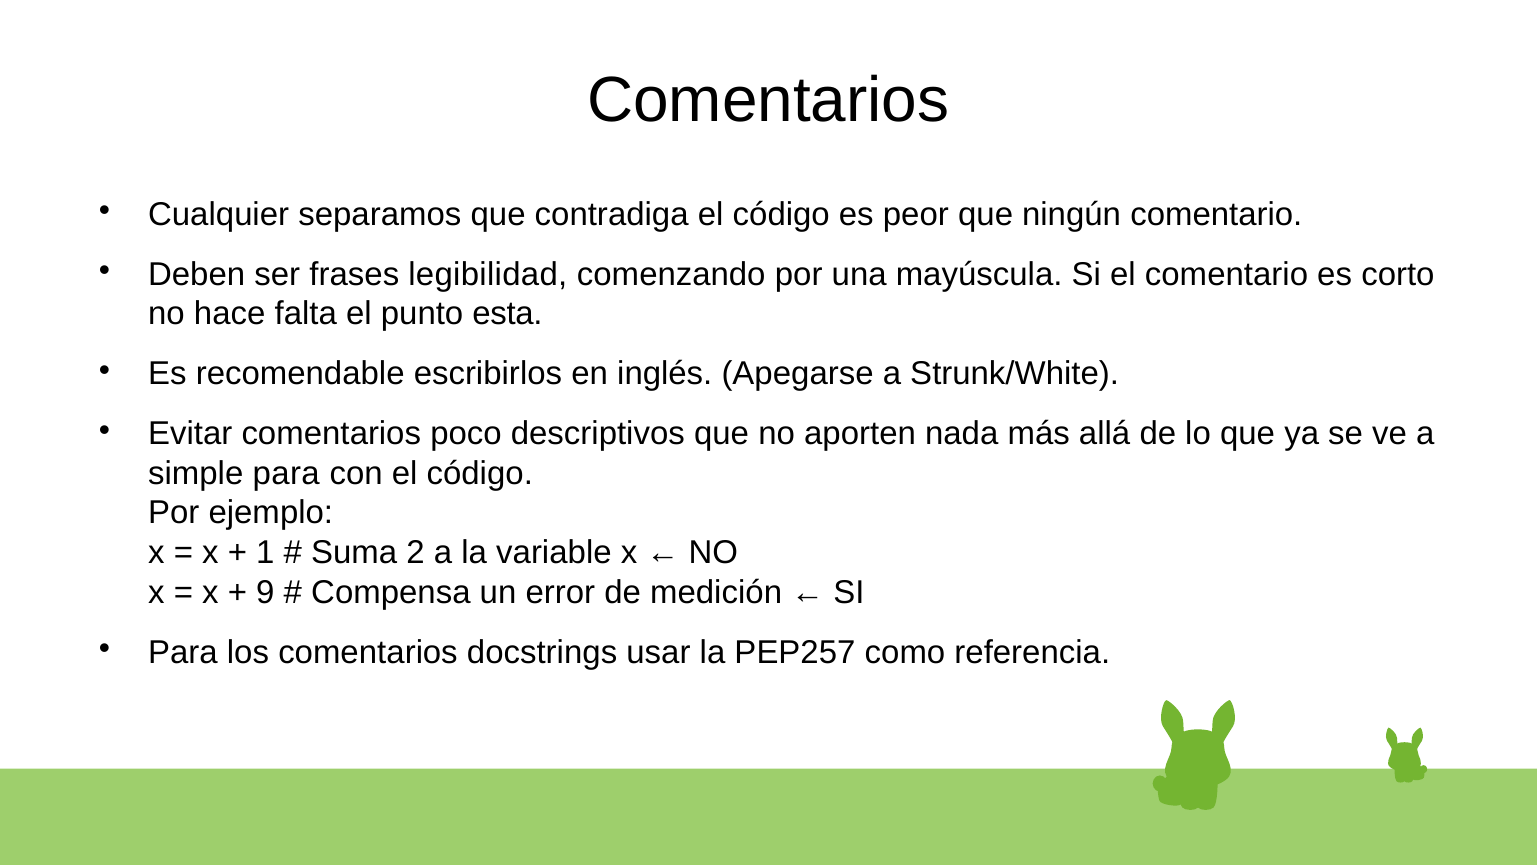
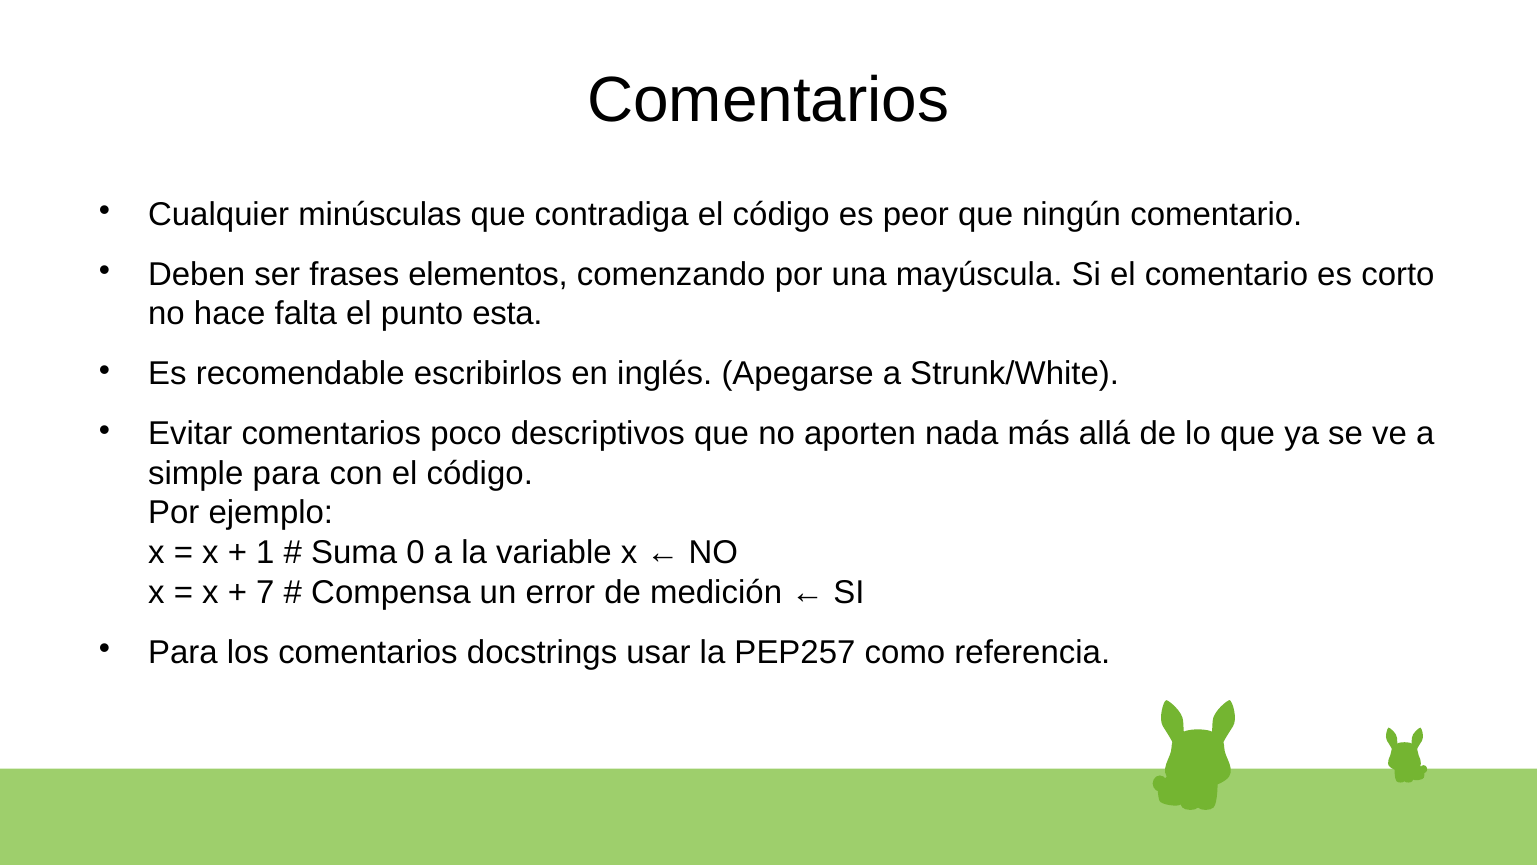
separamos: separamos -> minúsculas
legibilidad: legibilidad -> elementos
2: 2 -> 0
9: 9 -> 7
